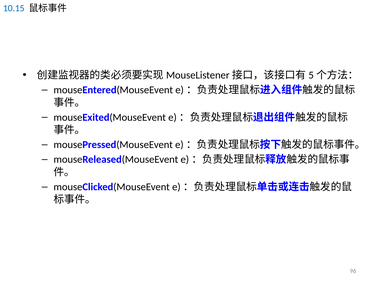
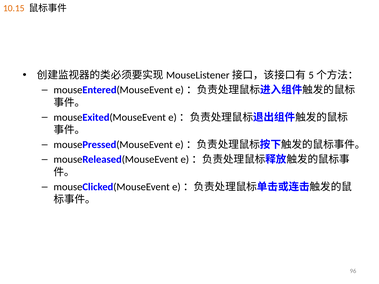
10.15 colour: blue -> orange
